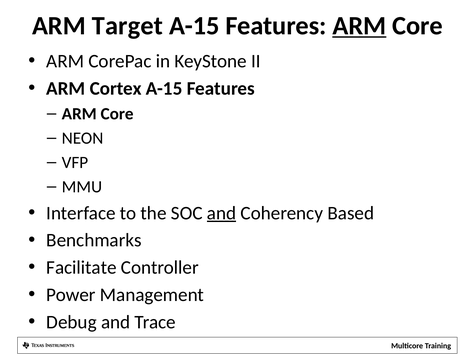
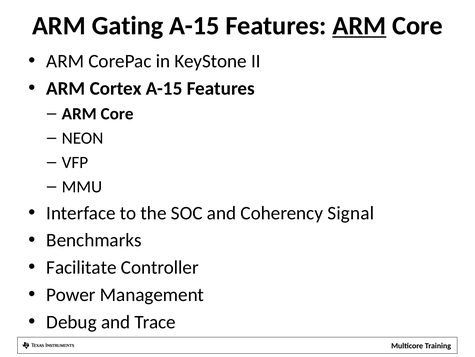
Target: Target -> Gating
and at (222, 213) underline: present -> none
Based: Based -> Signal
